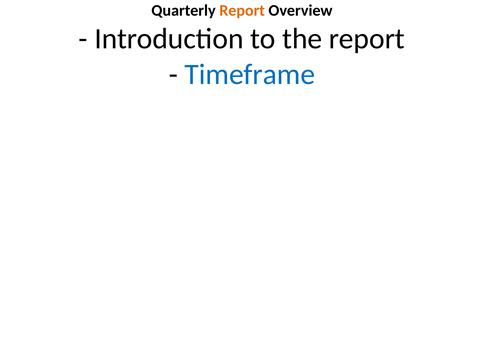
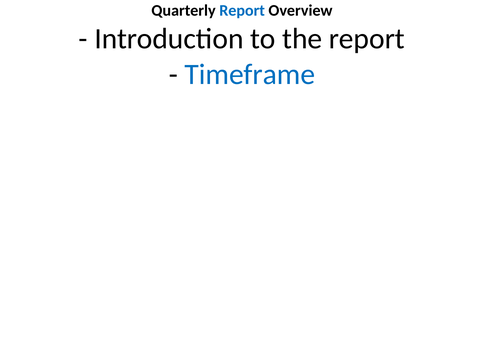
Report at (242, 10) colour: orange -> blue
